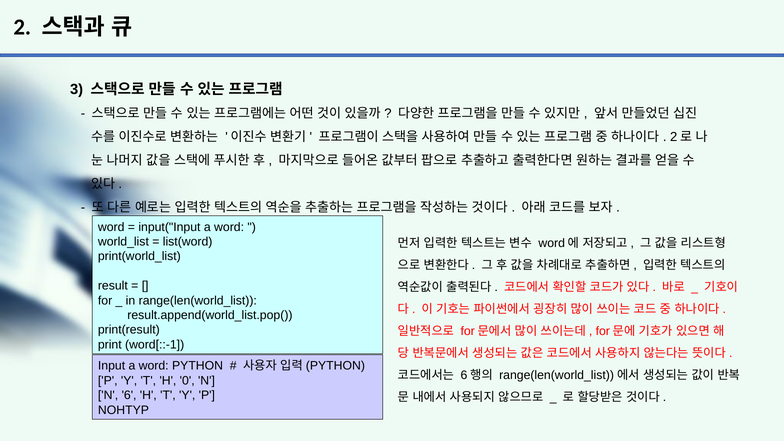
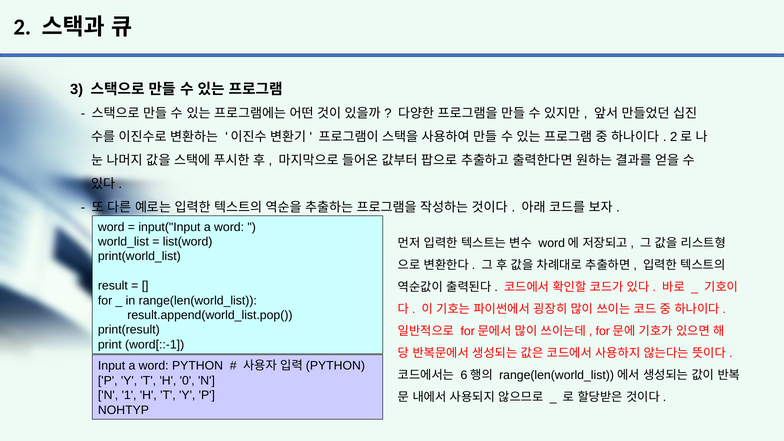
6: 6 -> 1
